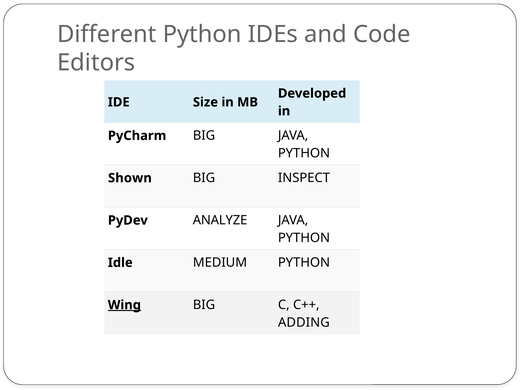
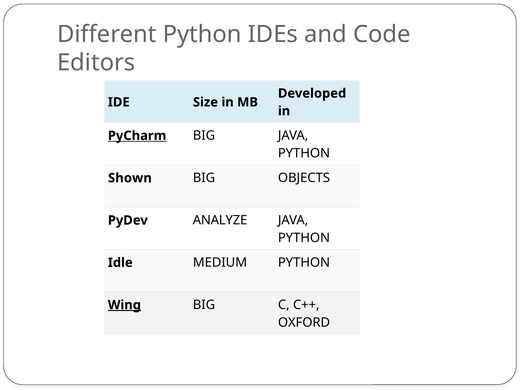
PyCharm underline: none -> present
INSPECT: INSPECT -> OBJECTS
ADDING: ADDING -> OXFORD
